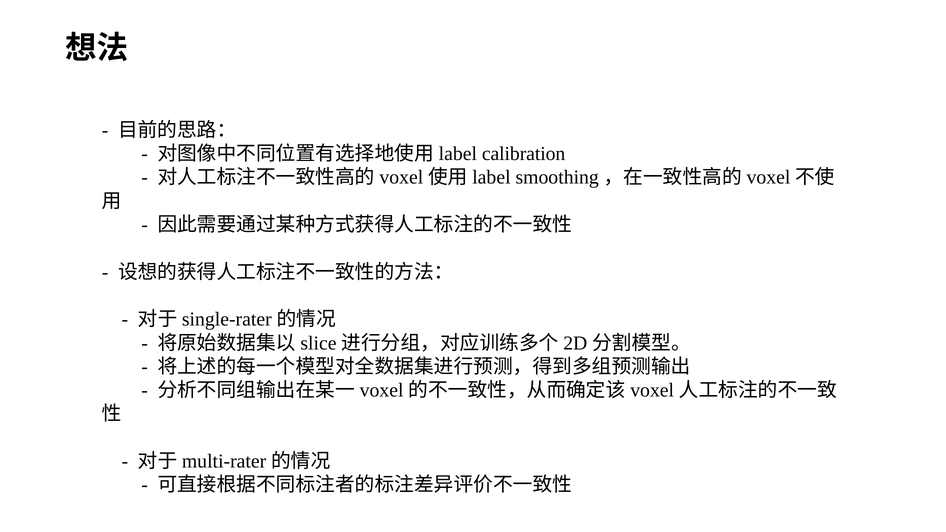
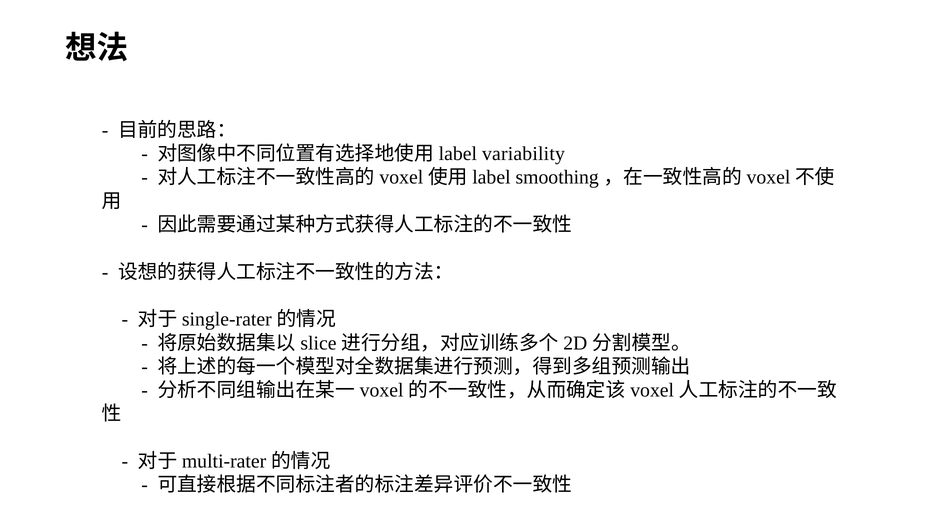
calibration: calibration -> variability
